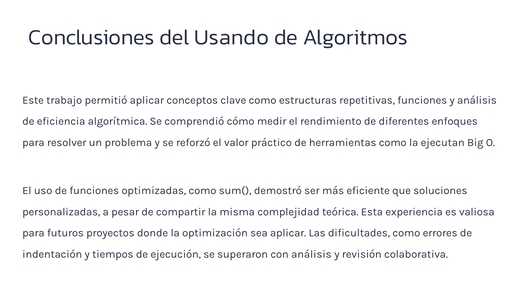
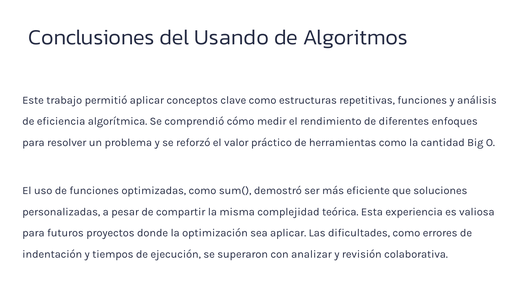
ejecutan: ejecutan -> cantidad
con análisis: análisis -> analizar
